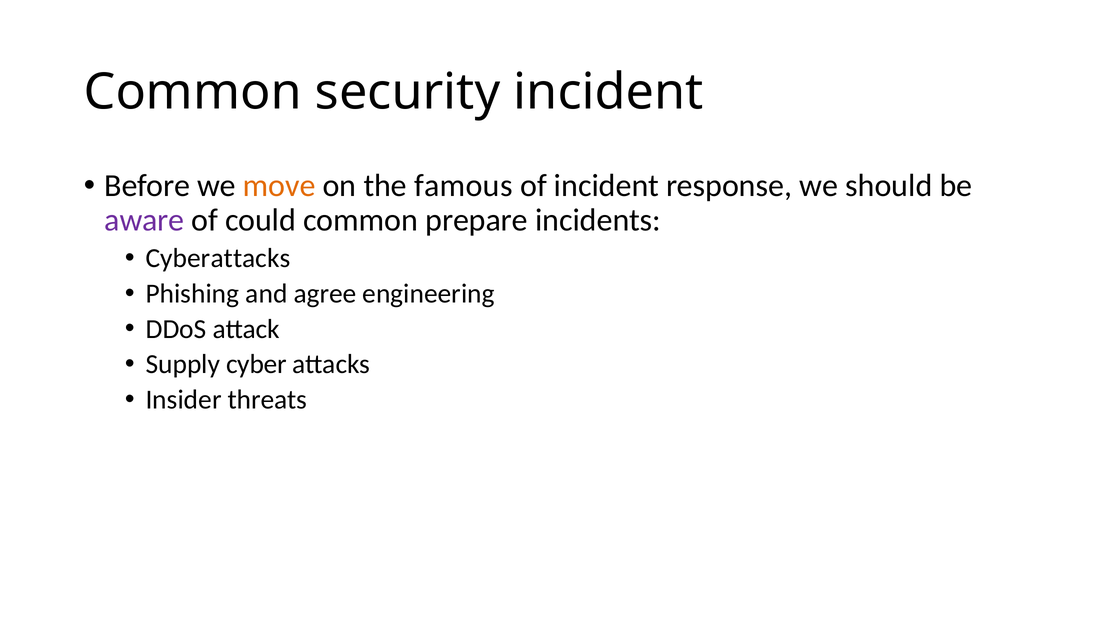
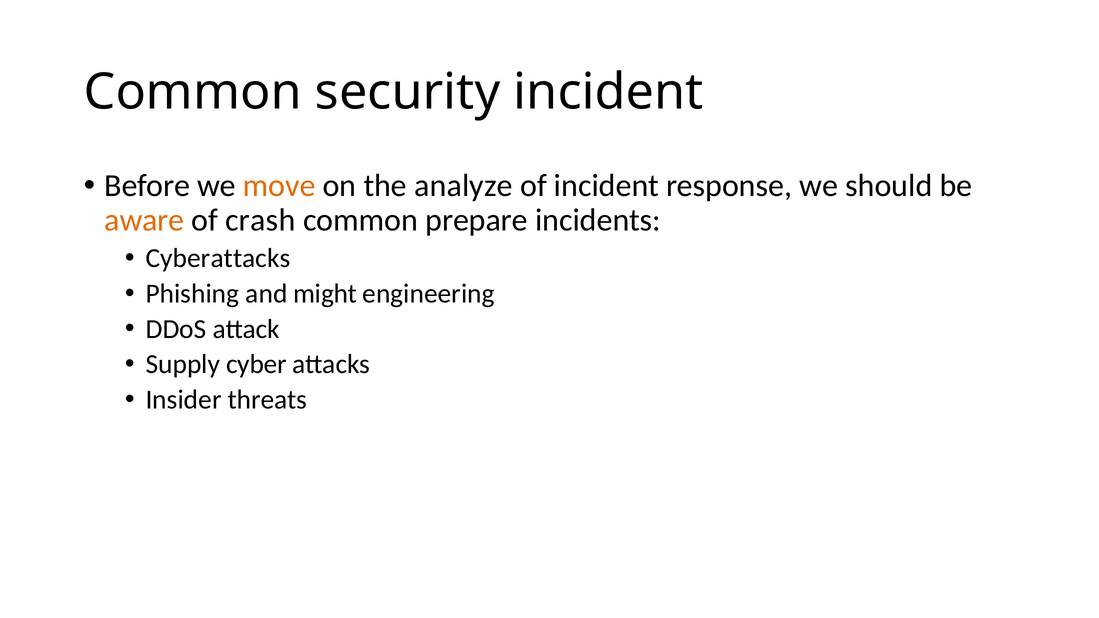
famous: famous -> analyze
aware colour: purple -> orange
could: could -> crash
agree: agree -> might
